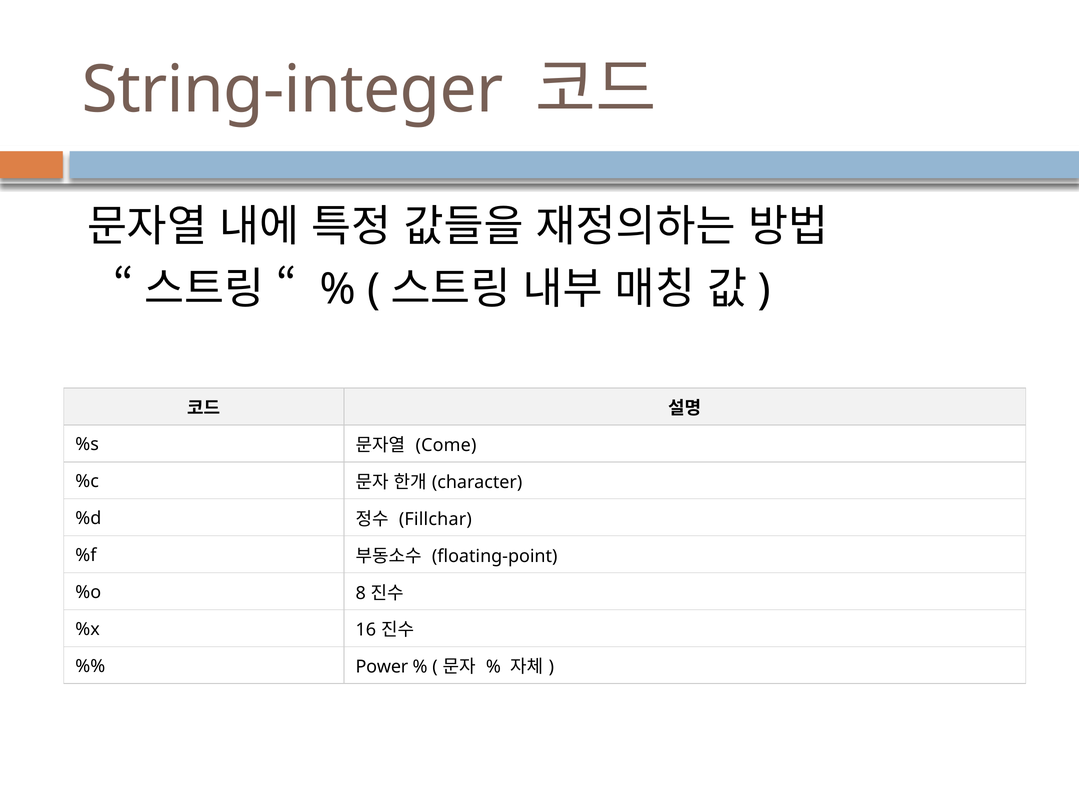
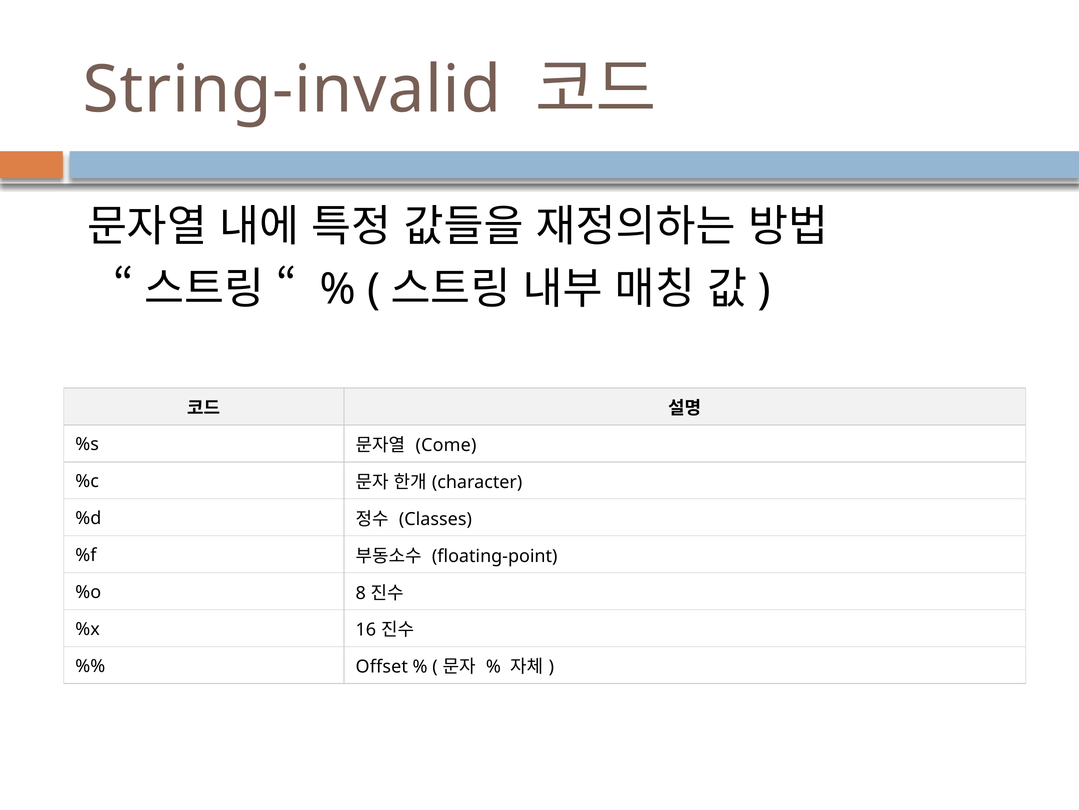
String-integer: String-integer -> String-invalid
Fillchar: Fillchar -> Classes
Power: Power -> Offset
